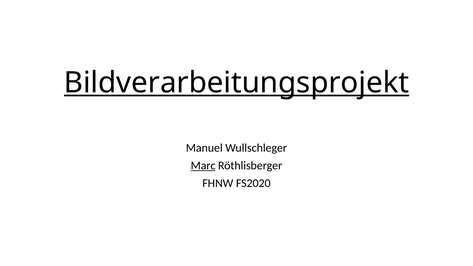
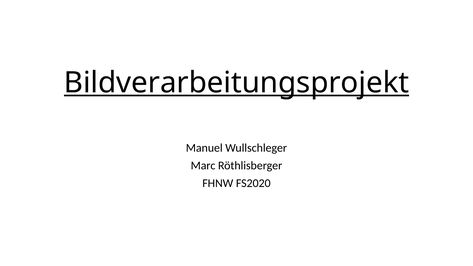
Marc underline: present -> none
